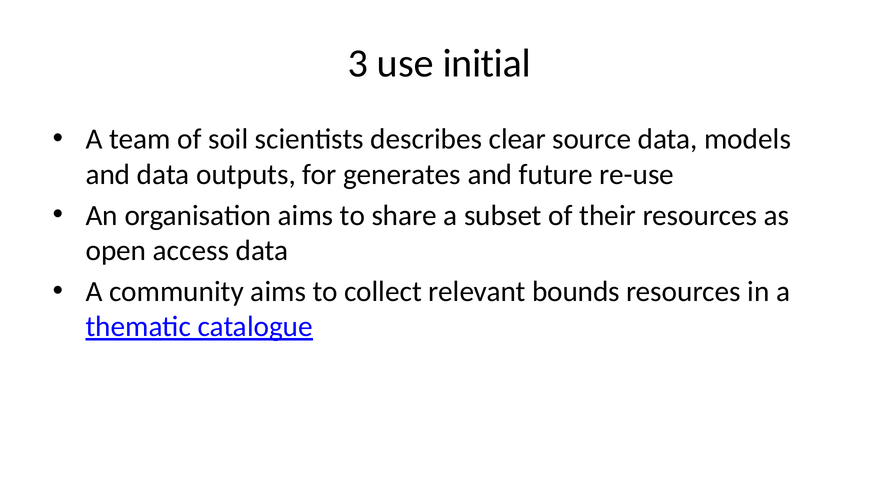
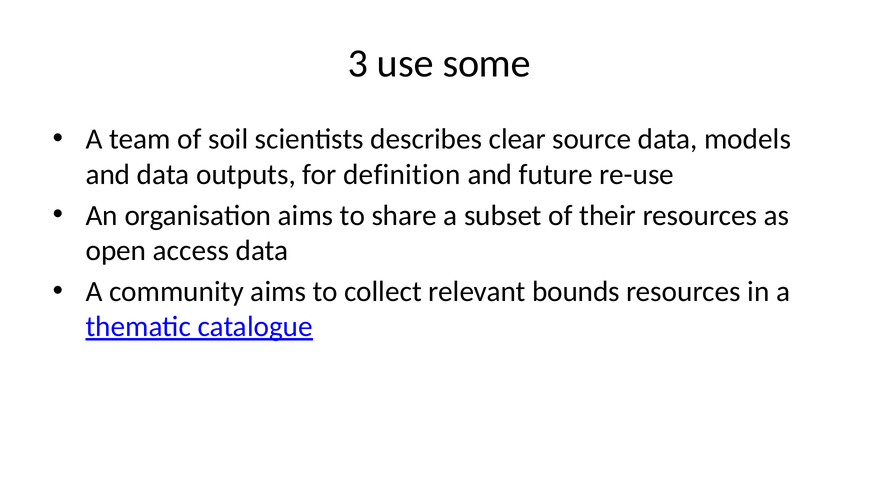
initial: initial -> some
generates: generates -> definition
